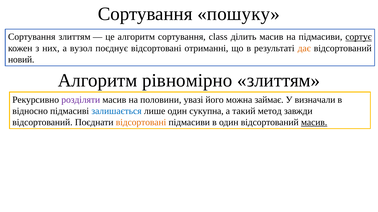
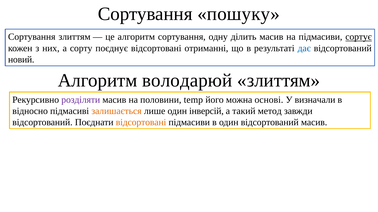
class: class -> одну
вузол: вузол -> сорту
дає colour: orange -> blue
рівномірно: рівномірно -> володарюй
увазі: увазі -> temp
займає: займає -> основі
залишається colour: blue -> orange
сукупна: сукупна -> інверсій
масив at (314, 123) underline: present -> none
